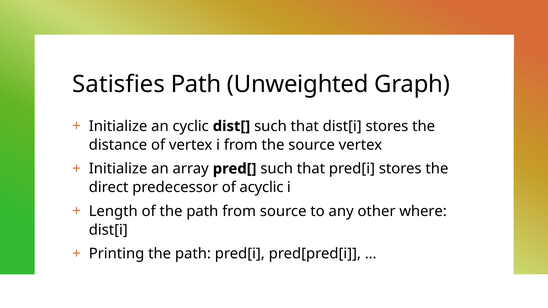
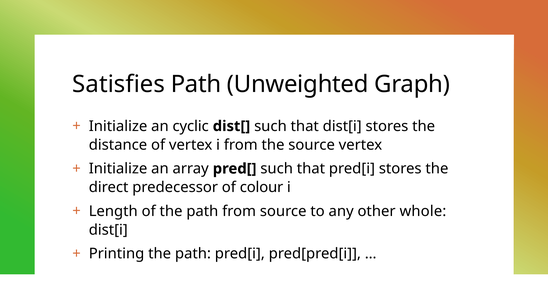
acyclic: acyclic -> colour
where: where -> whole
